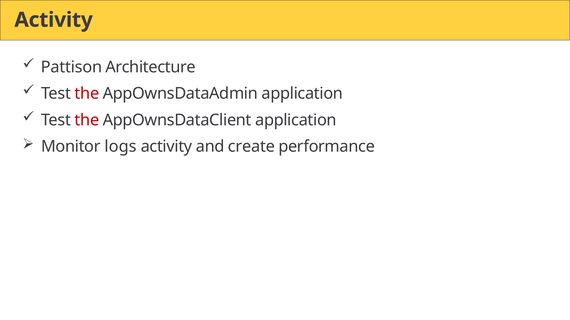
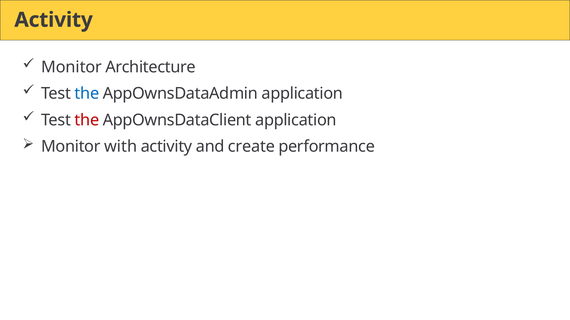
Pattison at (72, 67): Pattison -> Monitor
the at (87, 94) colour: red -> blue
logs: logs -> with
